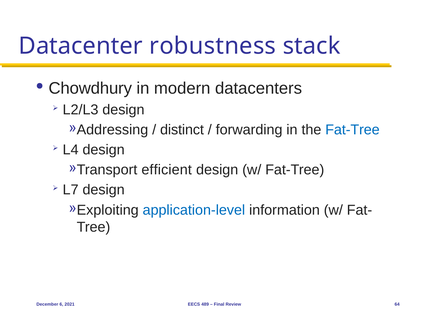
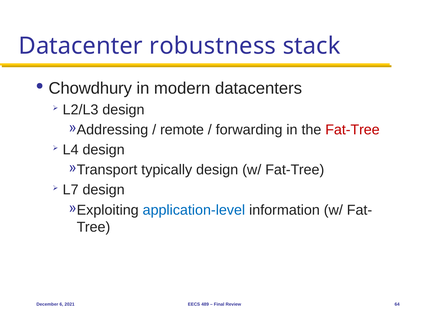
distinct: distinct -> remote
Fat-Tree at (352, 130) colour: blue -> red
efficient: efficient -> typically
